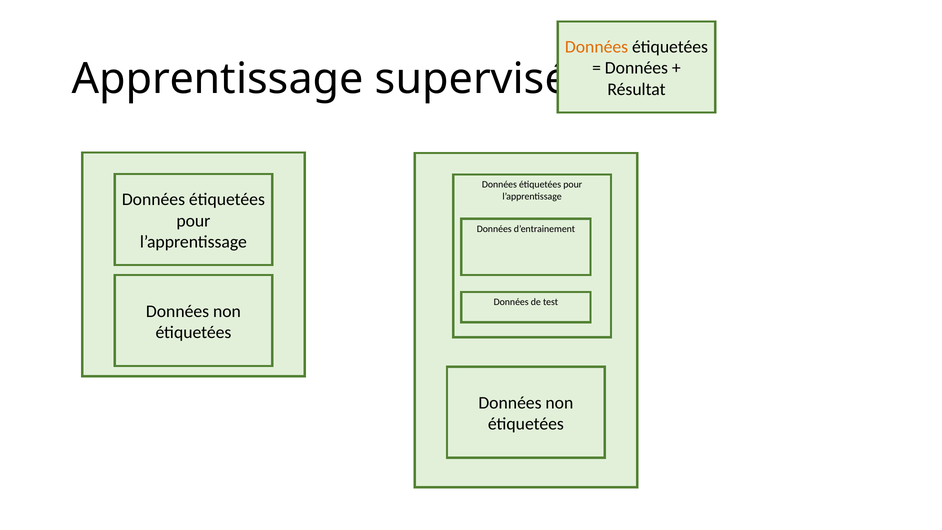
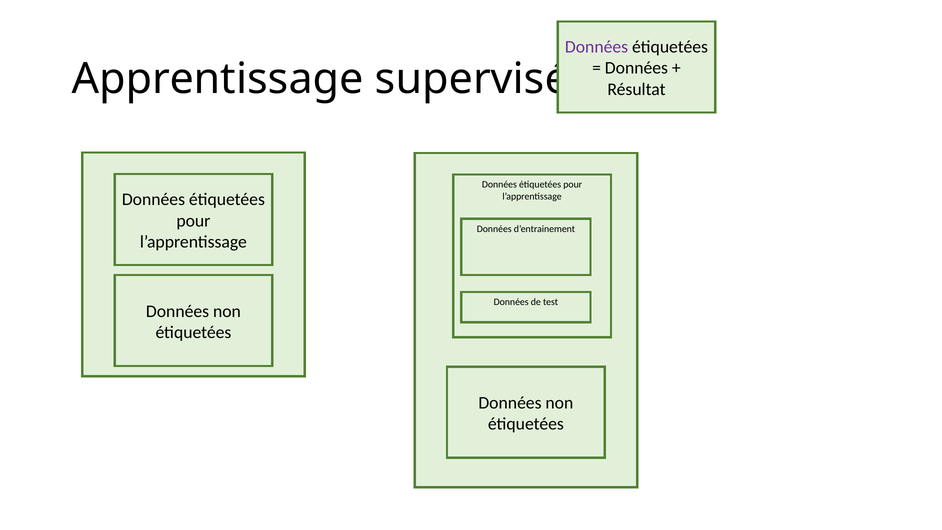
Données at (597, 47) colour: orange -> purple
